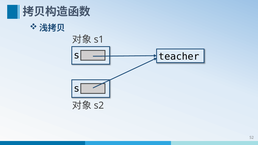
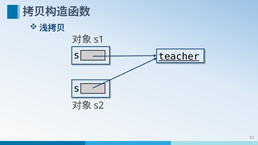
teacher underline: none -> present
